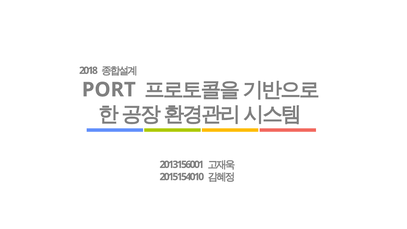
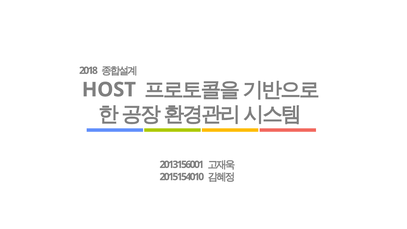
PORT: PORT -> HOST
